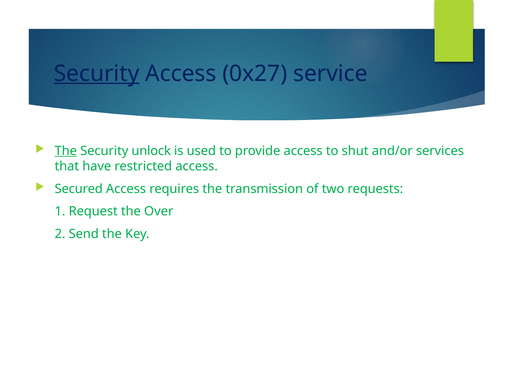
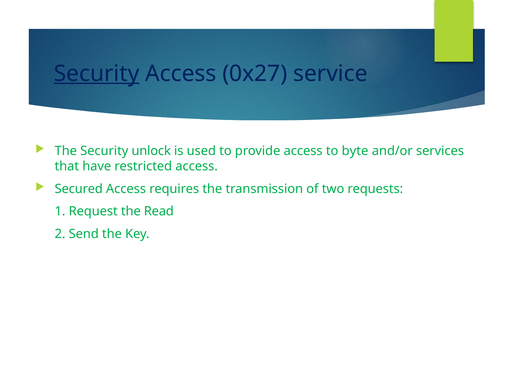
The at (66, 151) underline: present -> none
shut: shut -> byte
Over: Over -> Read
